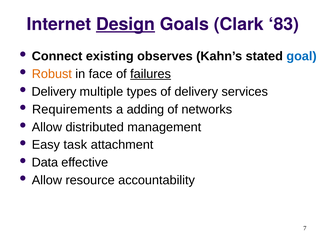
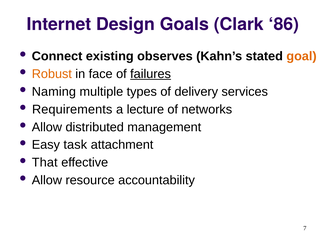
Design underline: present -> none
83: 83 -> 86
goal colour: blue -> orange
Delivery at (54, 92): Delivery -> Naming
adding: adding -> lecture
Data: Data -> That
